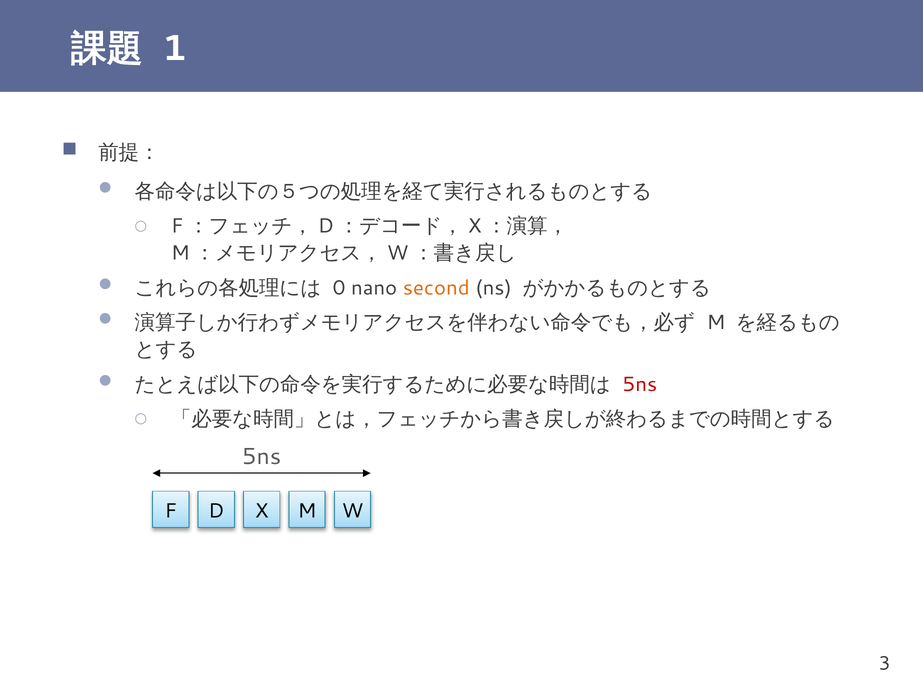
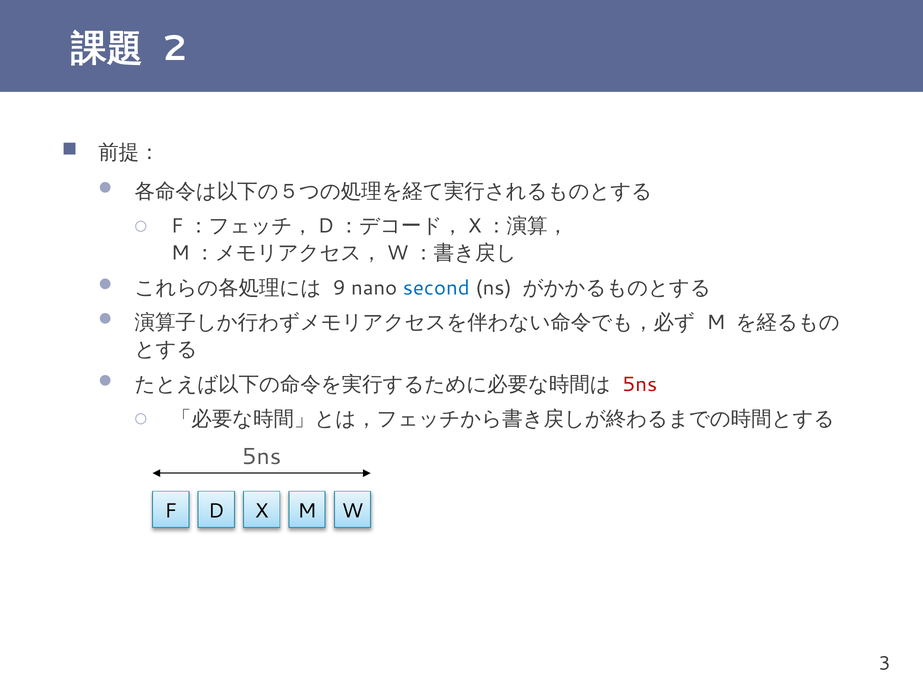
1: 1 -> 2
0: 0 -> 9
second colour: orange -> blue
